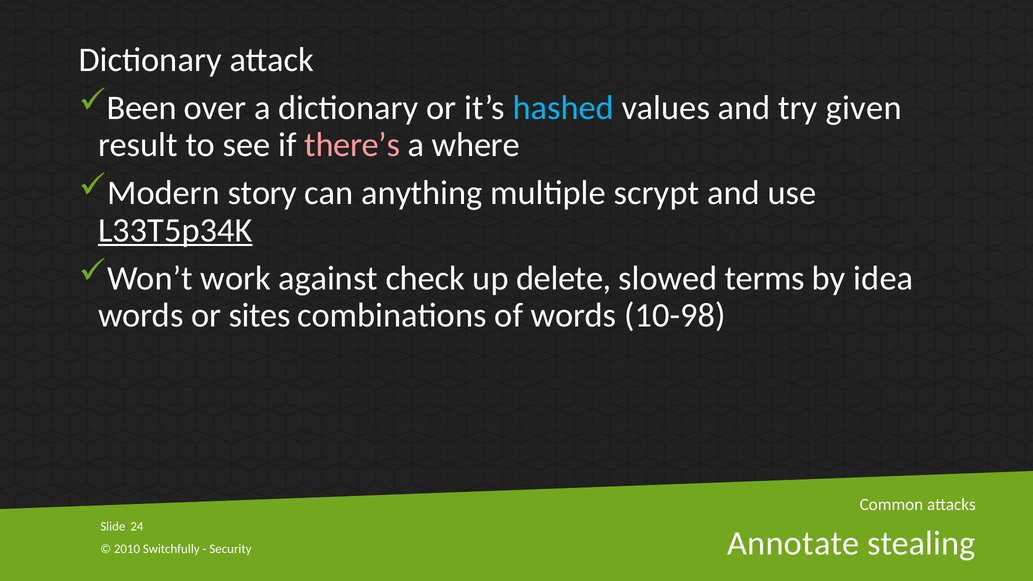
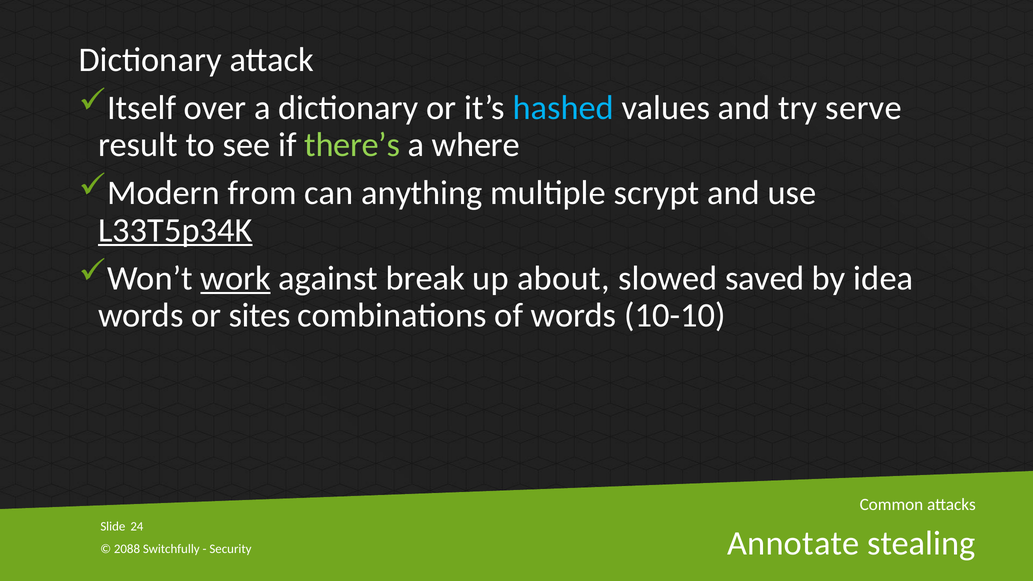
Been: Been -> Itself
given: given -> serve
there’s colour: pink -> light green
story: story -> from
work underline: none -> present
check: check -> break
delete: delete -> about
terms: terms -> saved
10-98: 10-98 -> 10-10
2010: 2010 -> 2088
